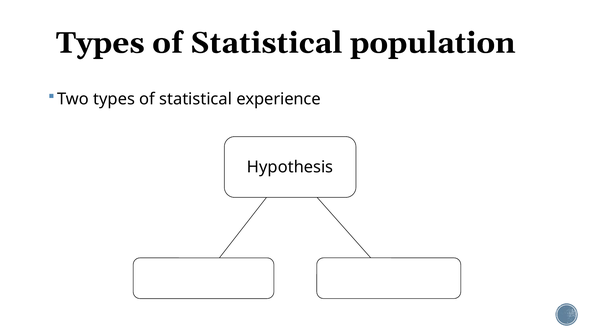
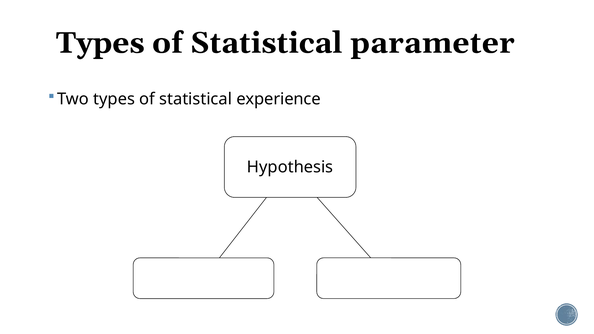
population: population -> parameter
